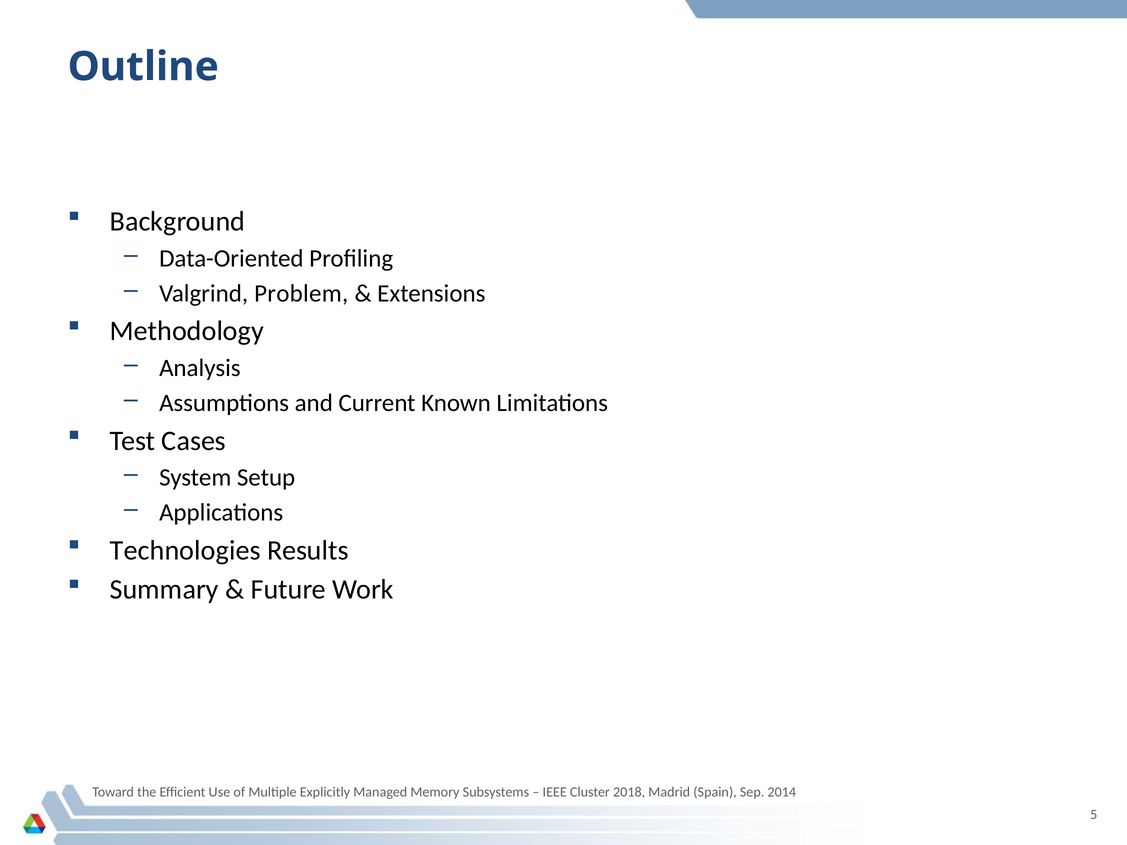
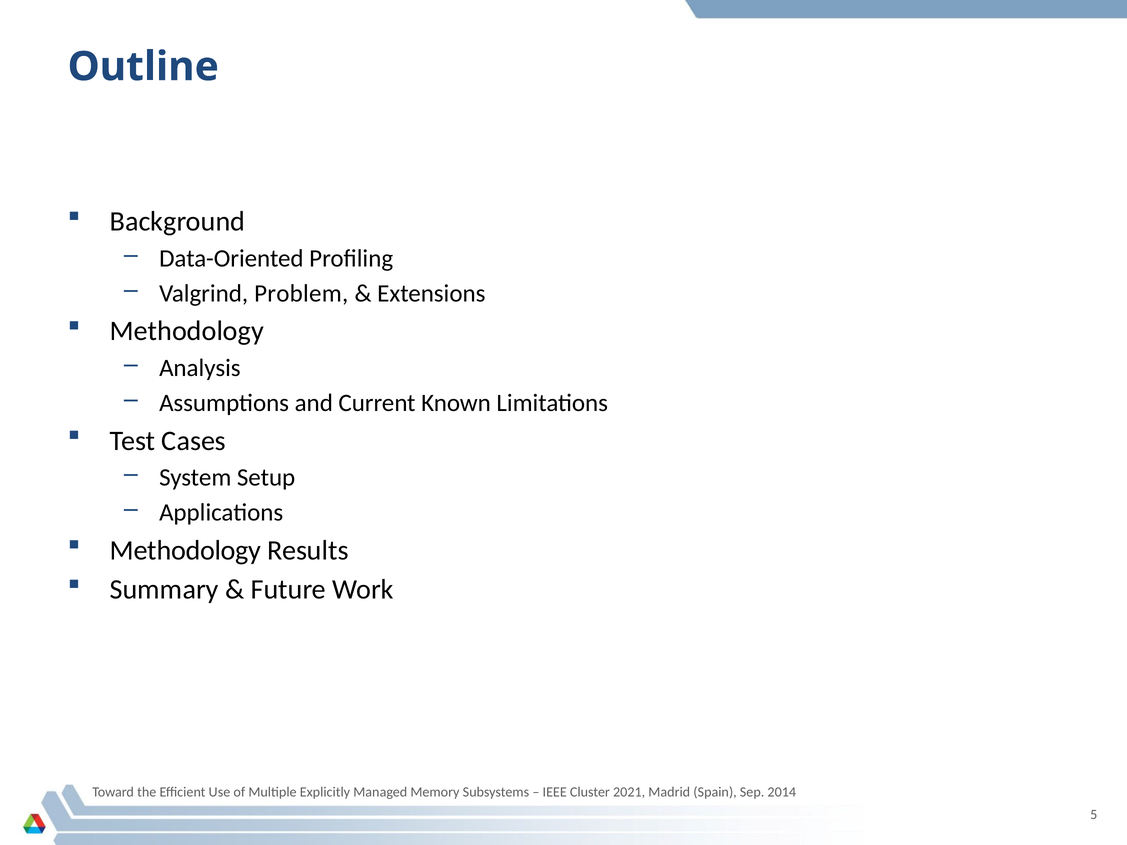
Technologies at (185, 550): Technologies -> Methodology
2018: 2018 -> 2021
